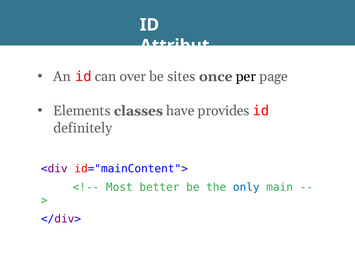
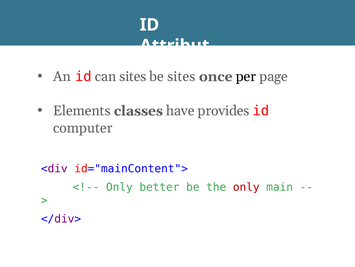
can over: over -> sites
definitely: definitely -> computer
Most at (119, 187): Most -> Only
only at (246, 187) colour: blue -> red
